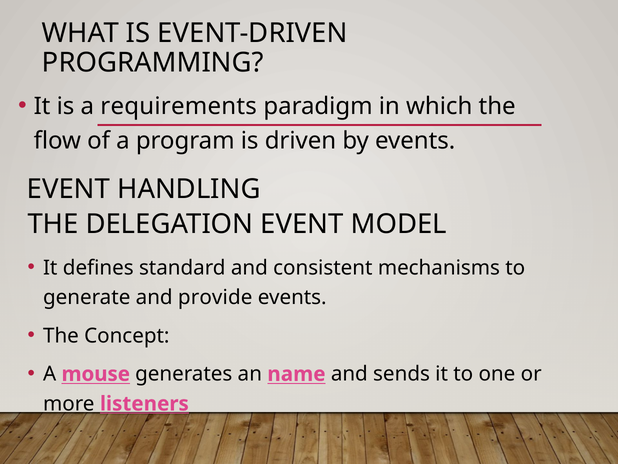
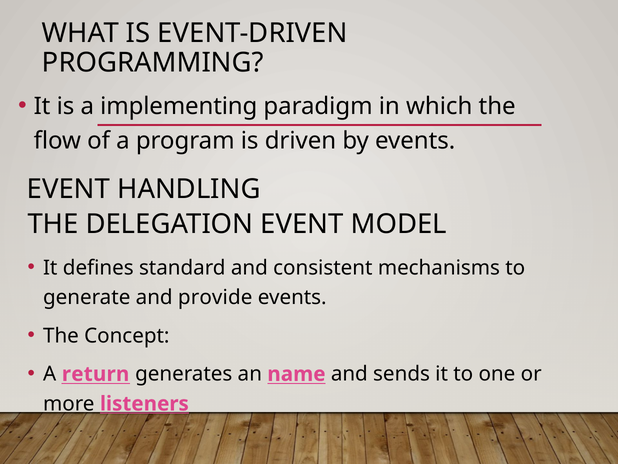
requirements: requirements -> implementing
mouse: mouse -> return
